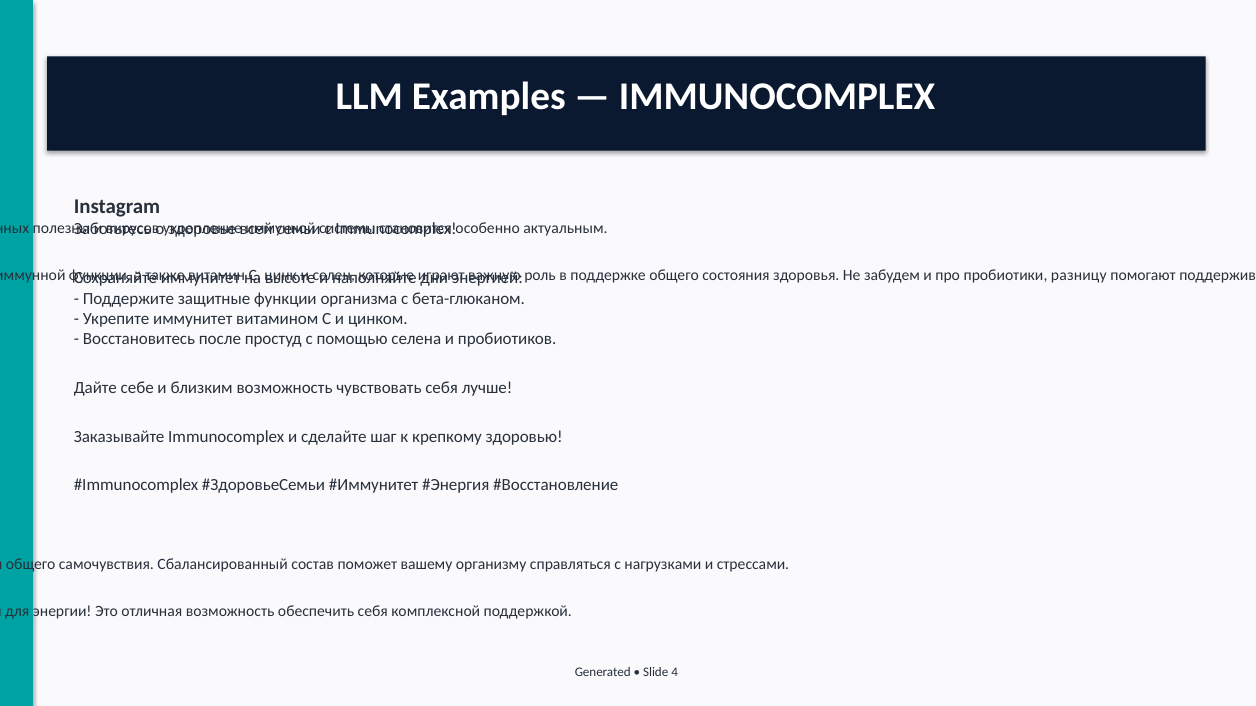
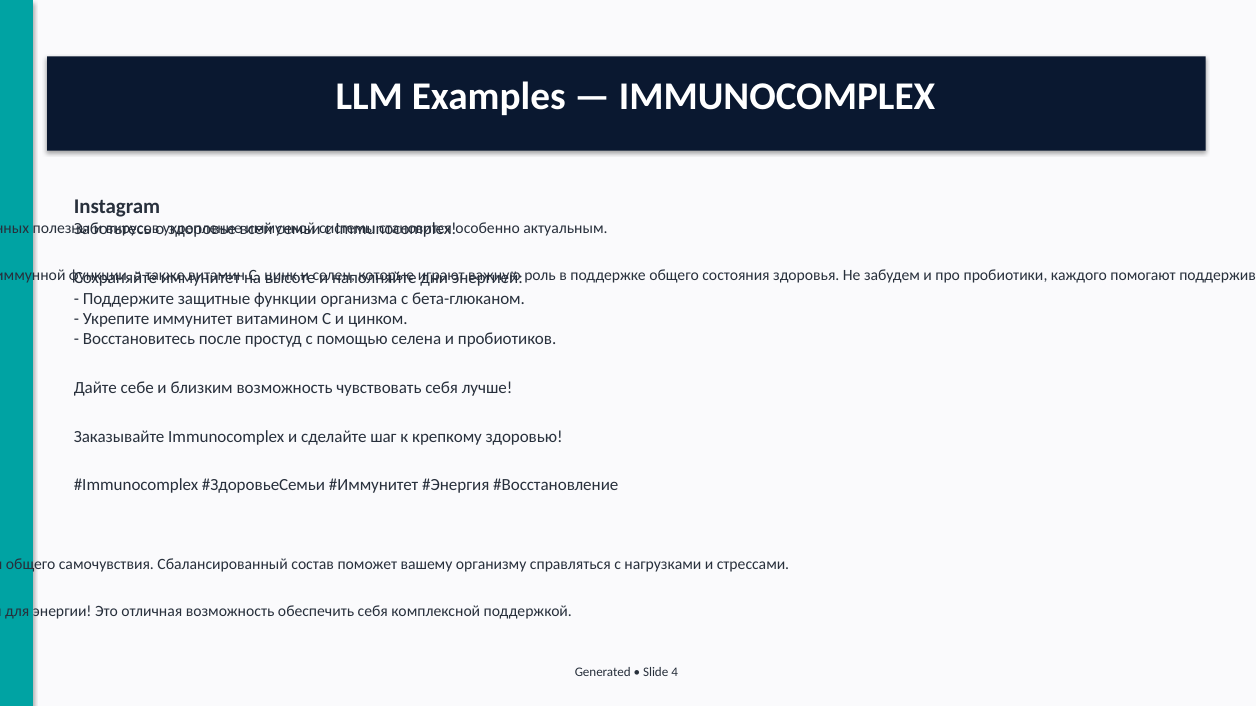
пробиотики разницу: разницу -> каждого
